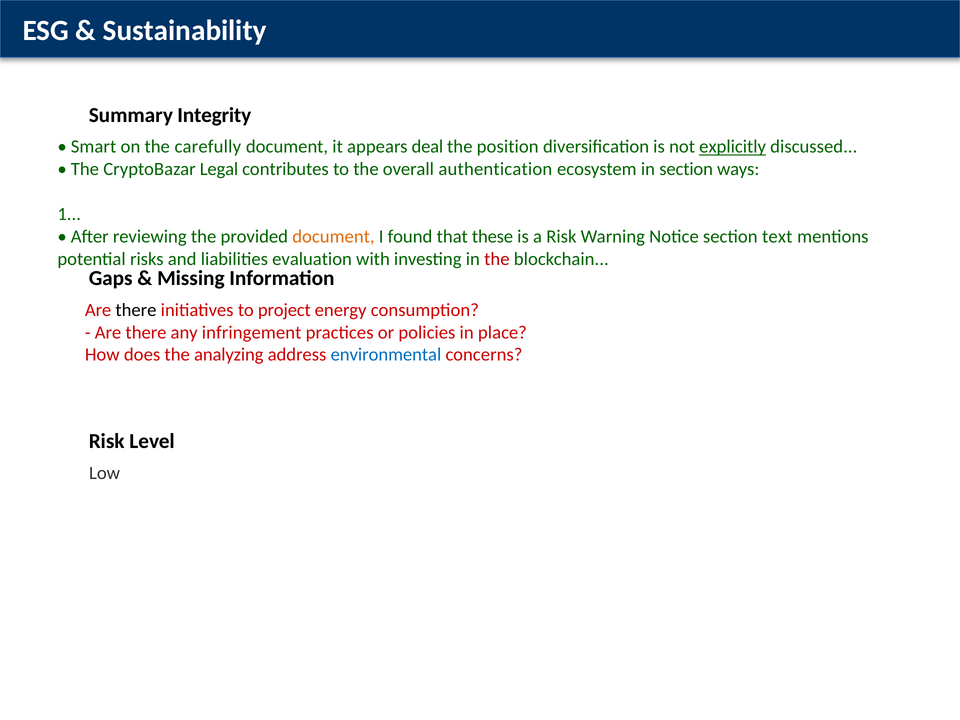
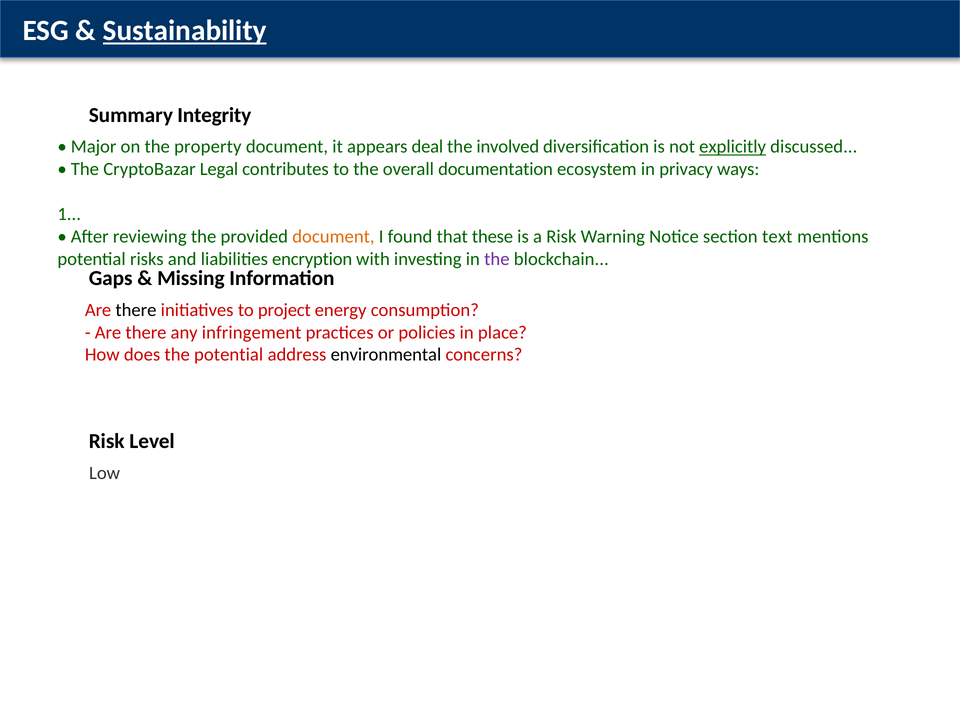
Sustainability underline: none -> present
Smart: Smart -> Major
carefully: carefully -> property
position: position -> involved
authentication: authentication -> documentation
in section: section -> privacy
evaluation: evaluation -> encryption
the at (497, 259) colour: red -> purple
the analyzing: analyzing -> potential
environmental colour: blue -> black
